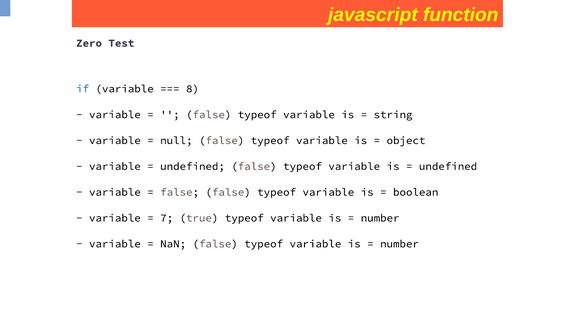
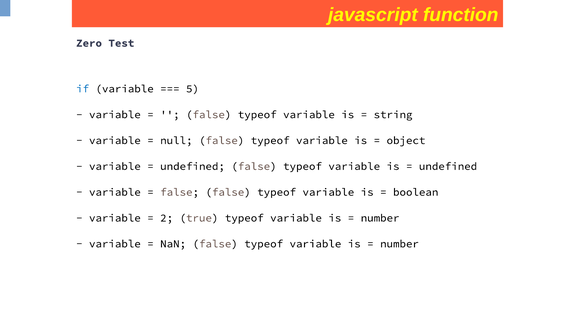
8: 8 -> 5
7: 7 -> 2
